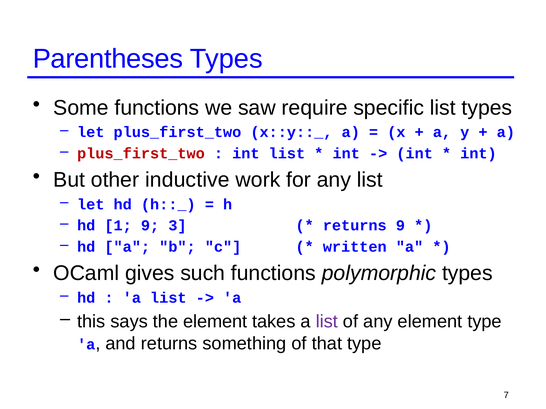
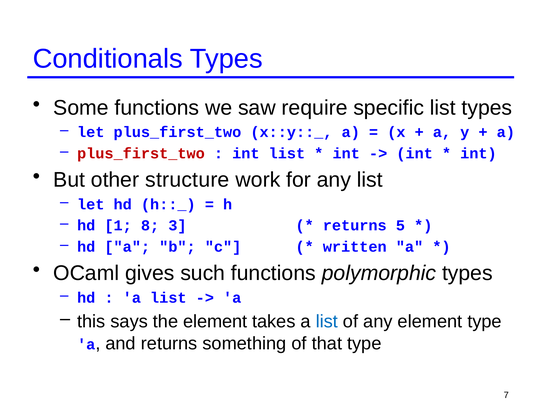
Parentheses: Parentheses -> Conditionals
inductive: inductive -> structure
1 9: 9 -> 8
returns 9: 9 -> 5
list at (327, 322) colour: purple -> blue
